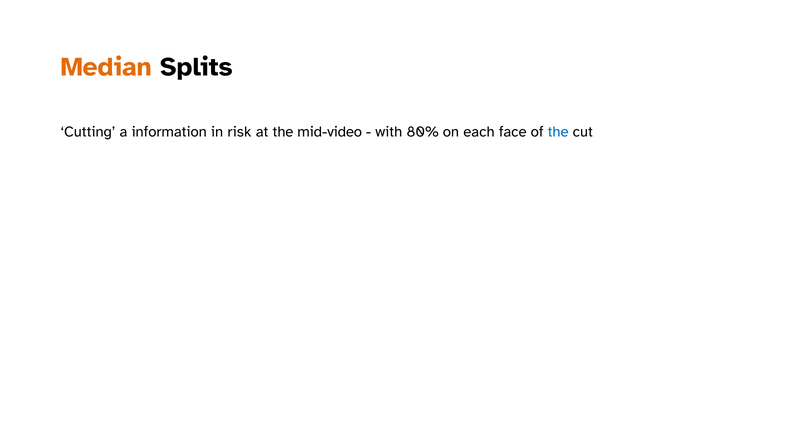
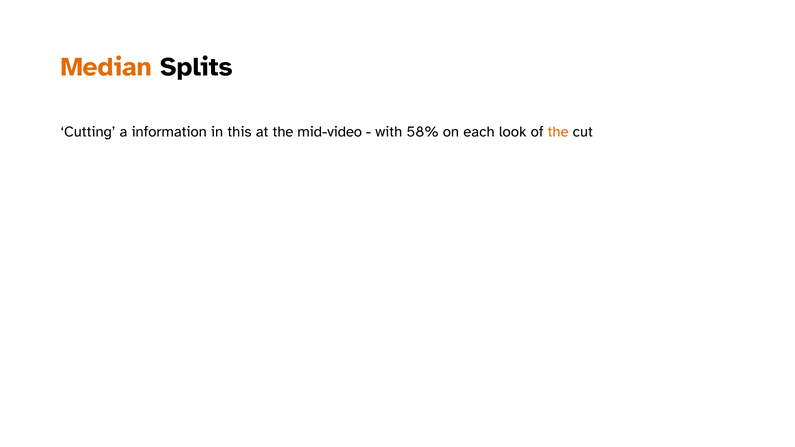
risk: risk -> this
80%: 80% -> 58%
face: face -> look
the at (558, 132) colour: blue -> orange
